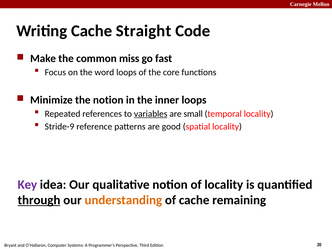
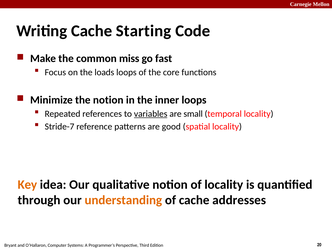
Straight: Straight -> Starting
word: word -> loads
Stride-9: Stride-9 -> Stride-7
Key colour: purple -> orange
through underline: present -> none
remaining: remaining -> addresses
